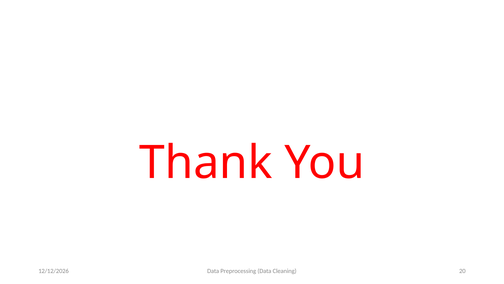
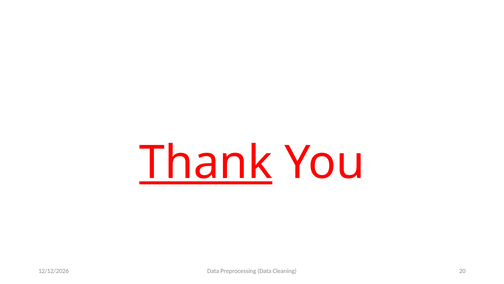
Thank underline: none -> present
